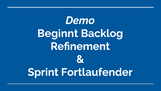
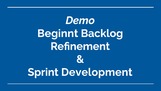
Fortlaufender: Fortlaufender -> Development
